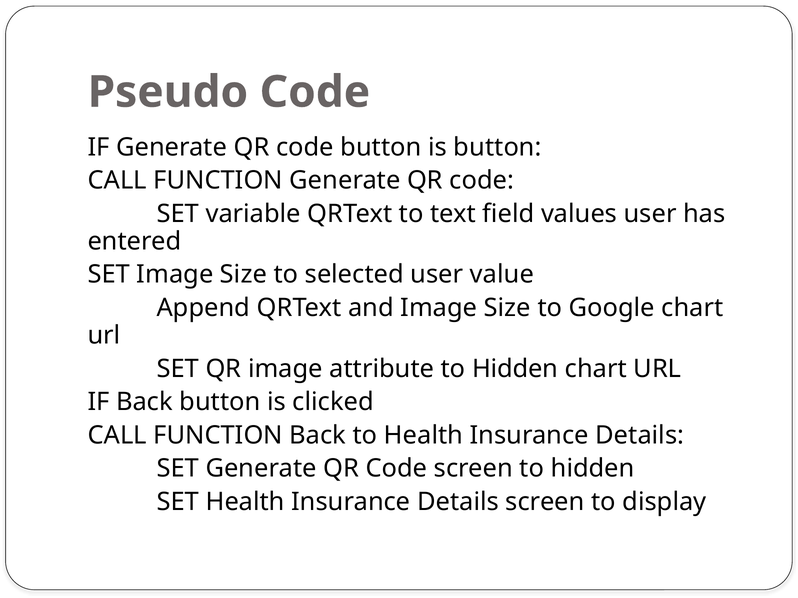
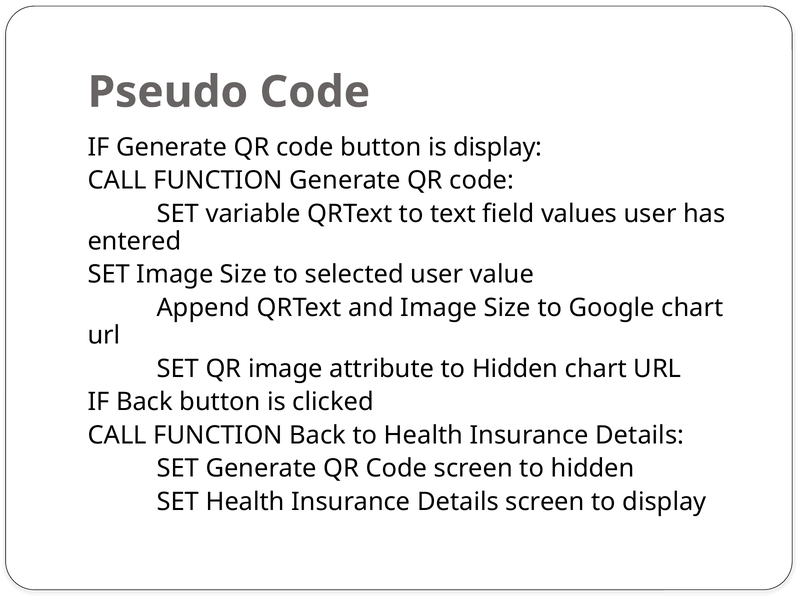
is button: button -> display
